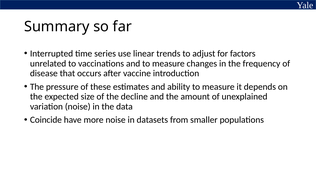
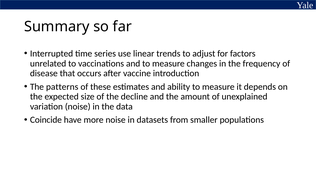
pressure: pressure -> patterns
